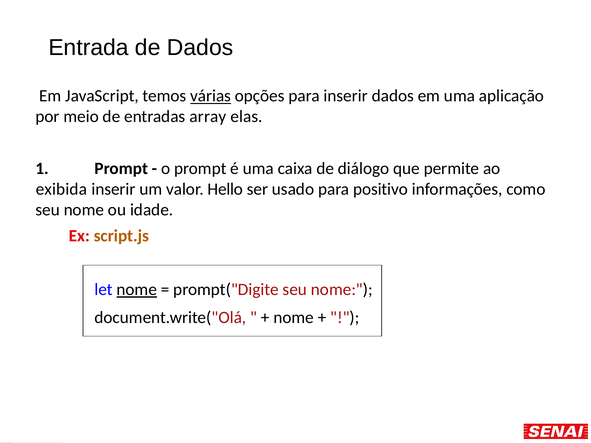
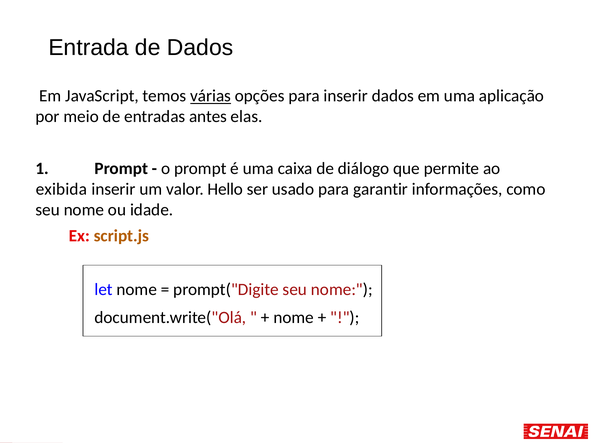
array: array -> antes
positivo: positivo -> garantir
nome at (137, 290) underline: present -> none
